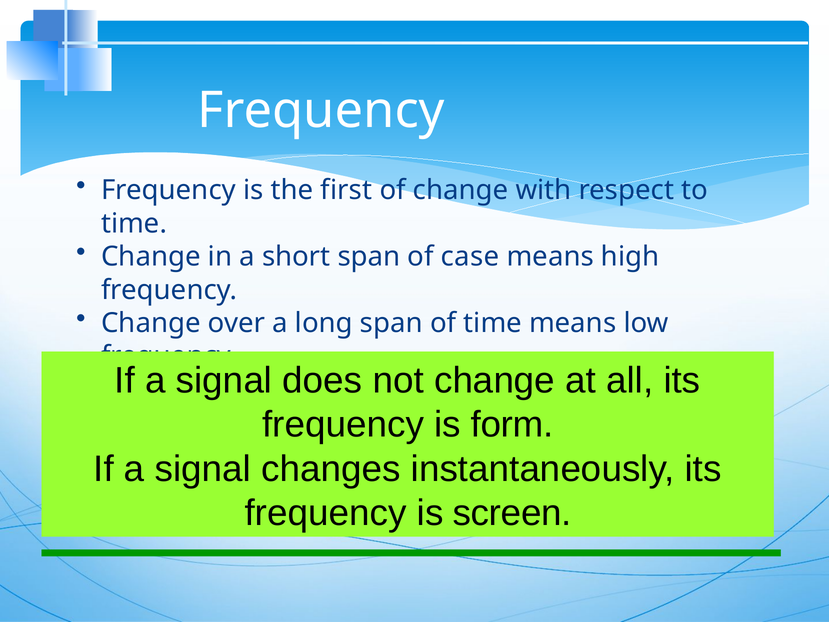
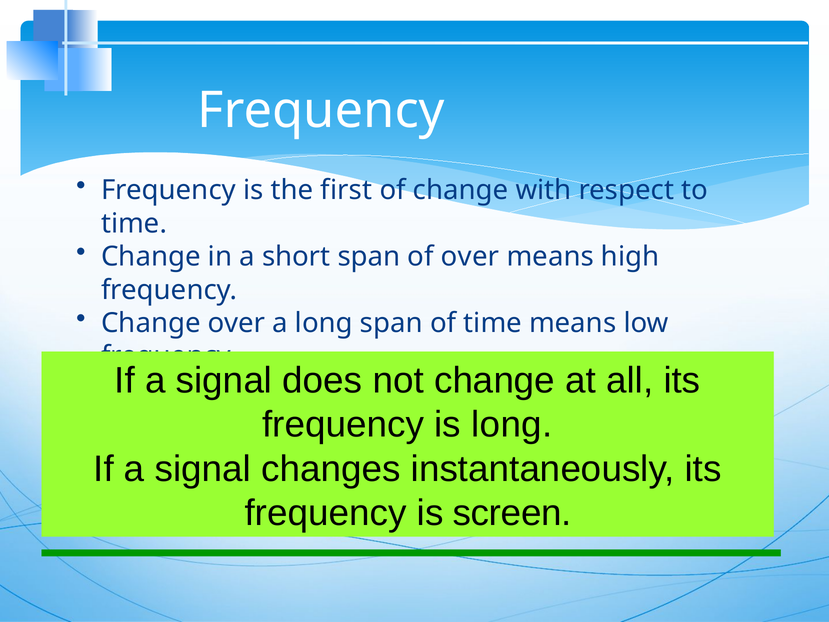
of case: case -> over
is form: form -> long
